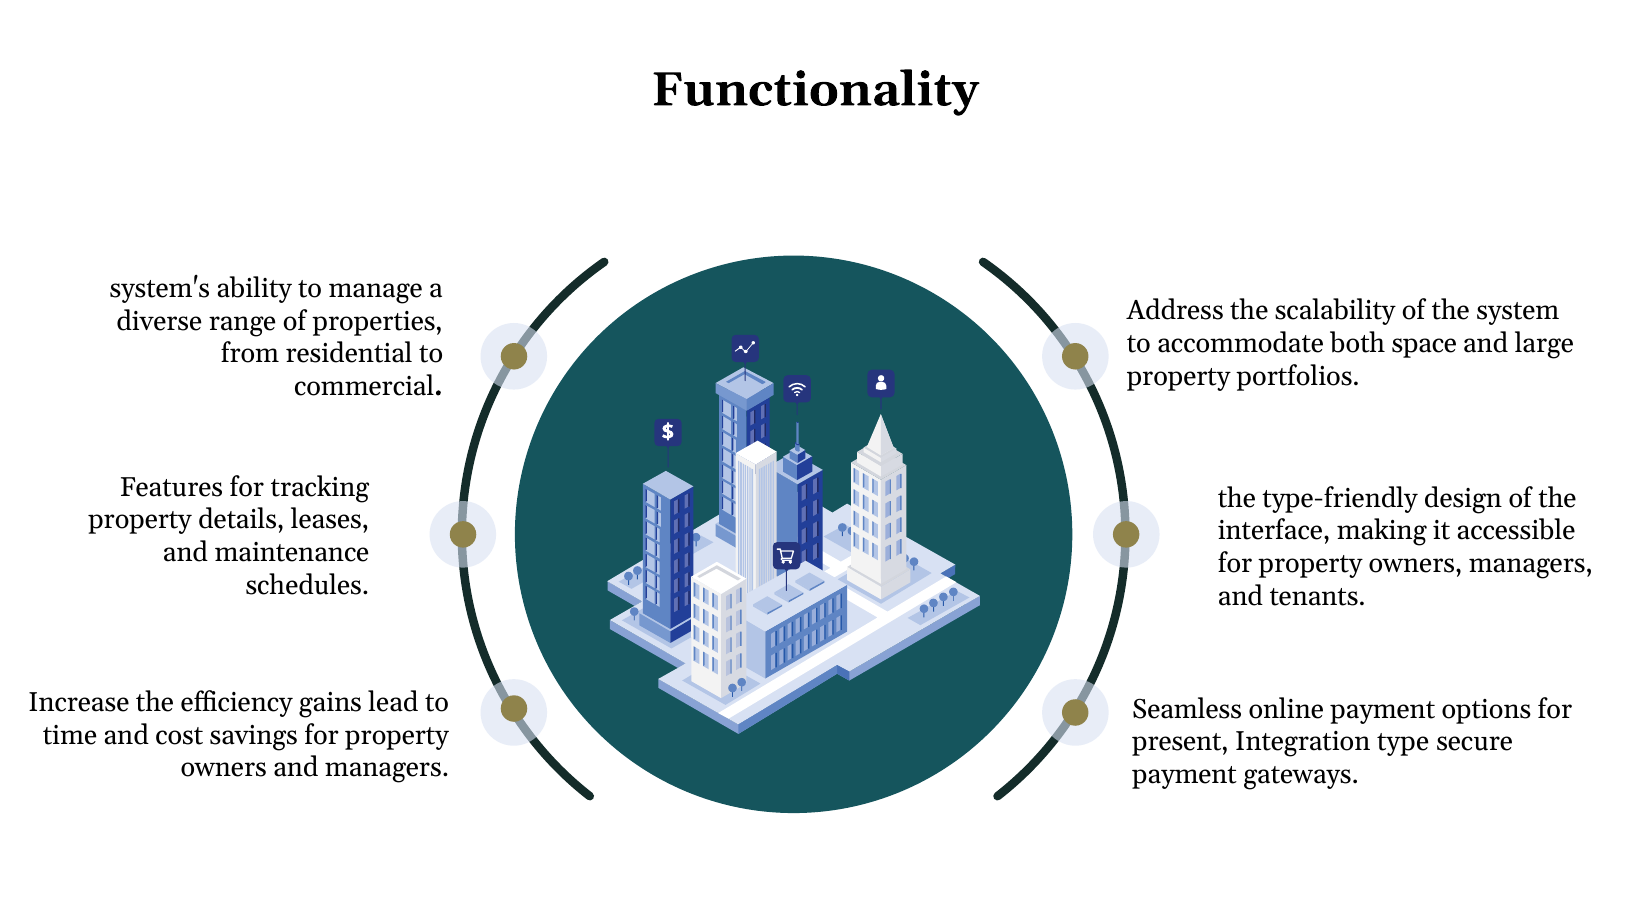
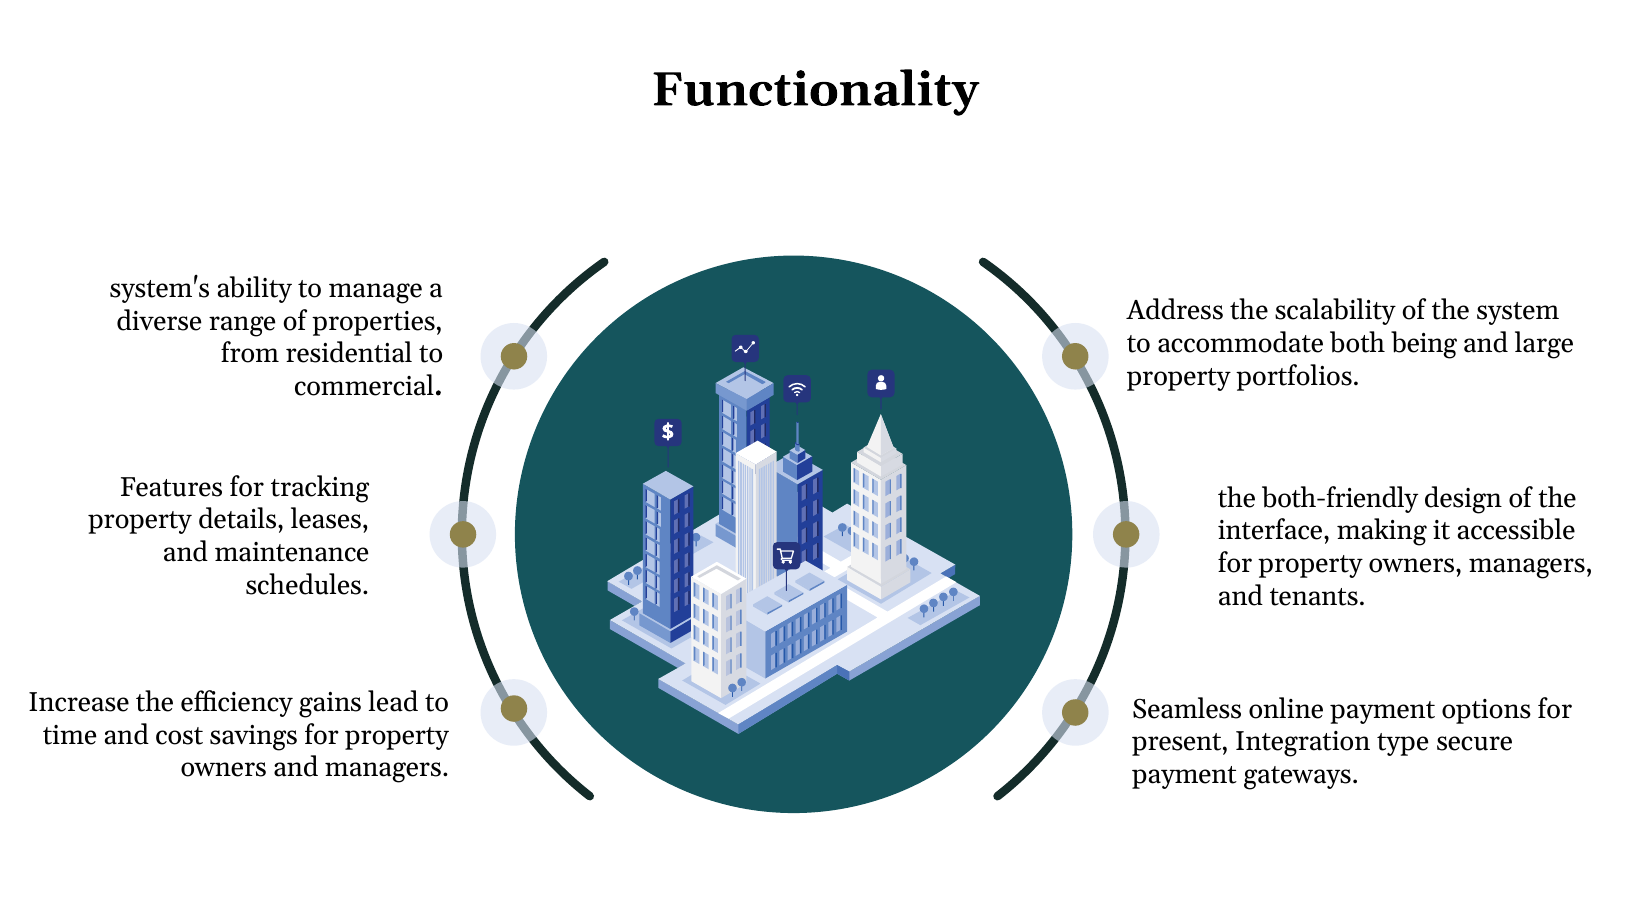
space: space -> being
type-friendly: type-friendly -> both-friendly
